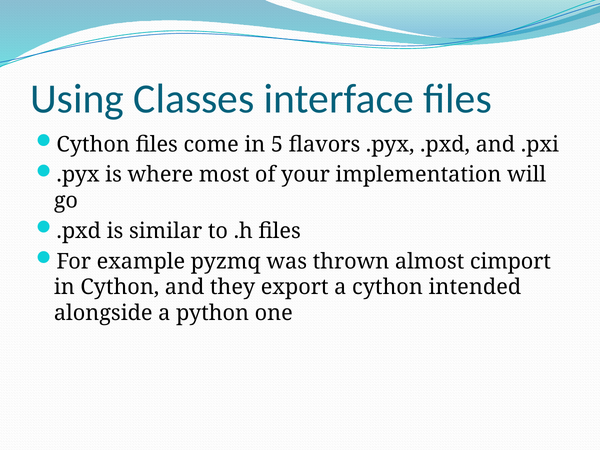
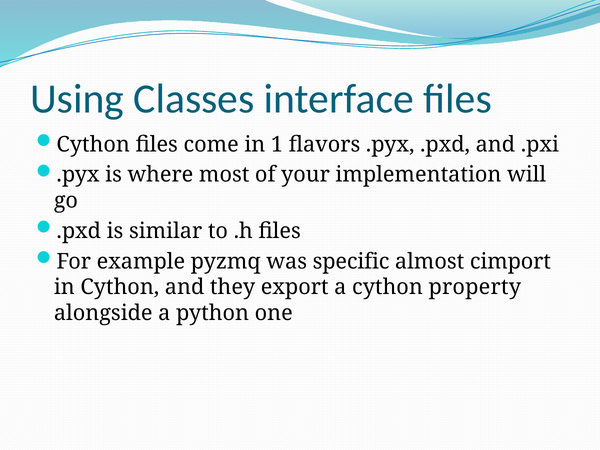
5: 5 -> 1
thrown: thrown -> specific
intended: intended -> property
